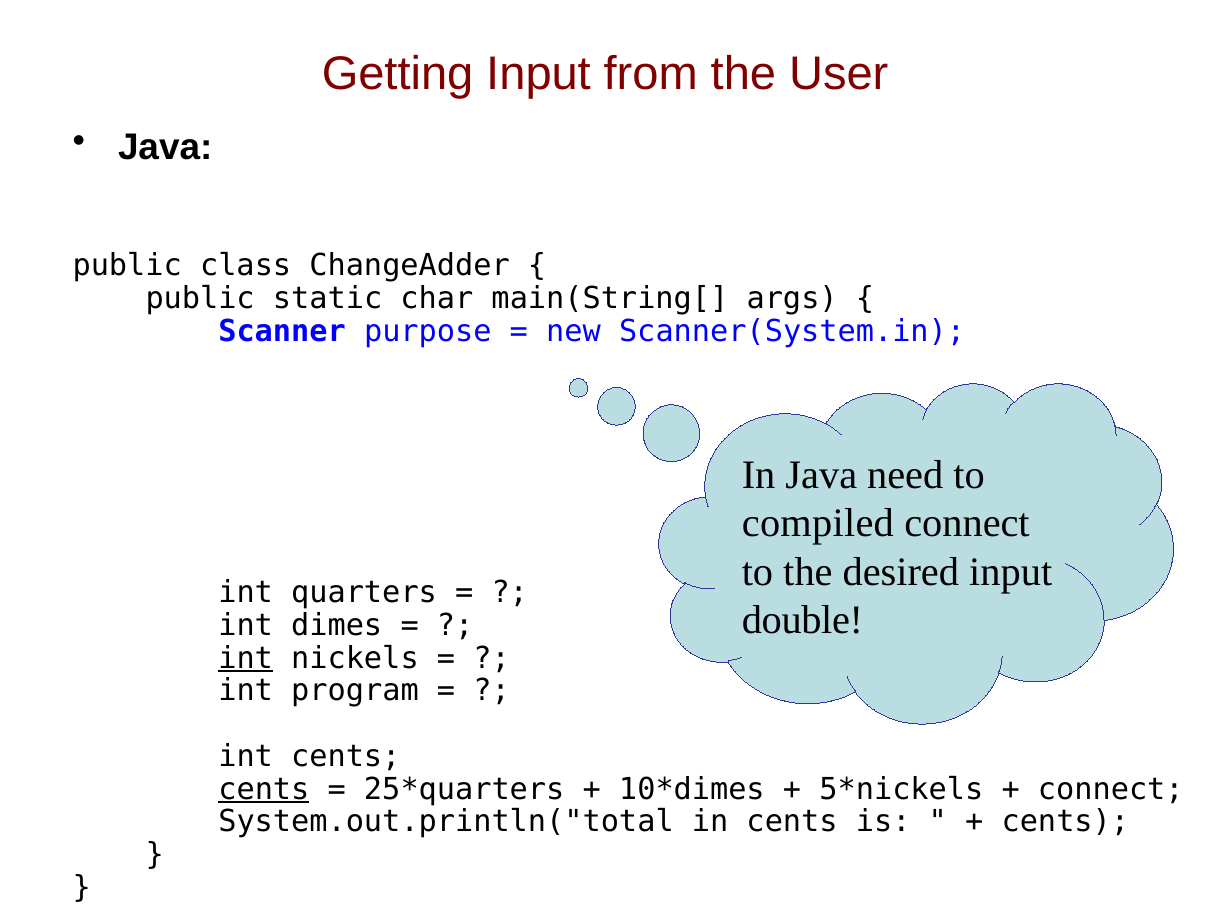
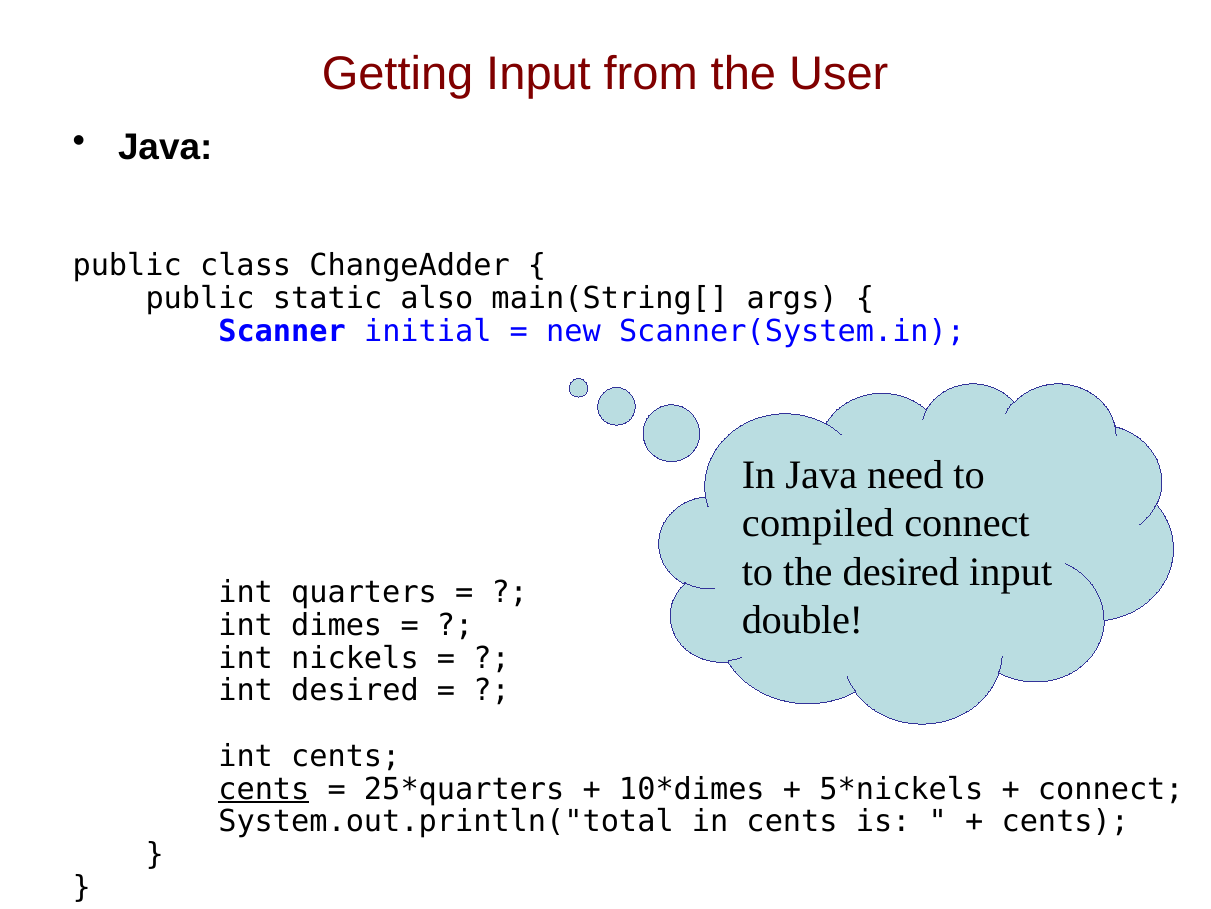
char: char -> also
purpose: purpose -> initial
int at (246, 658) underline: present -> none
int program: program -> desired
